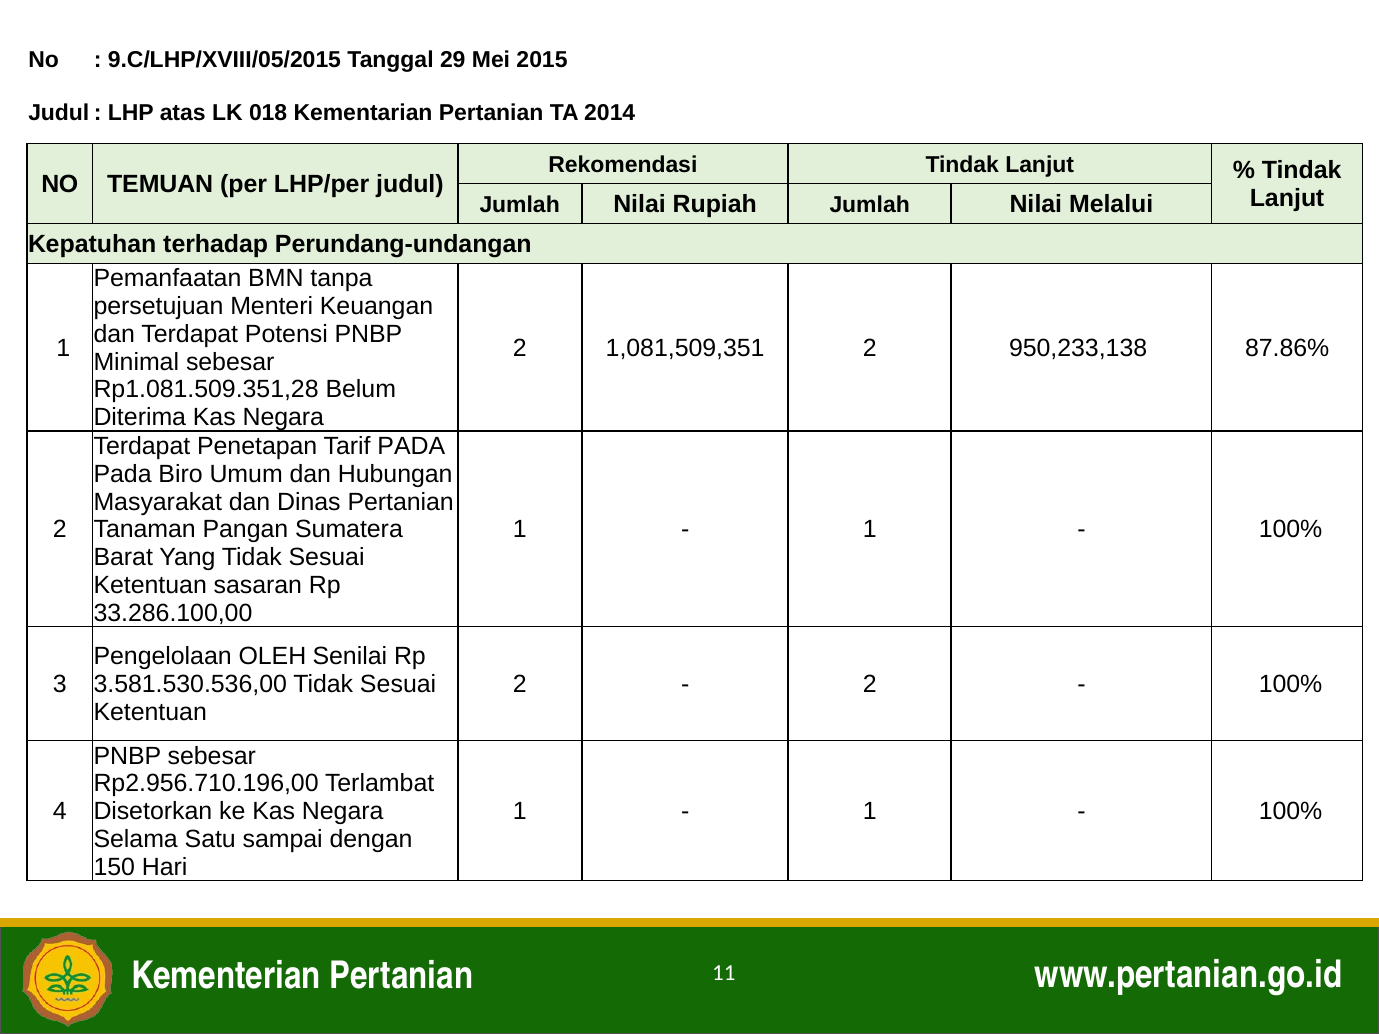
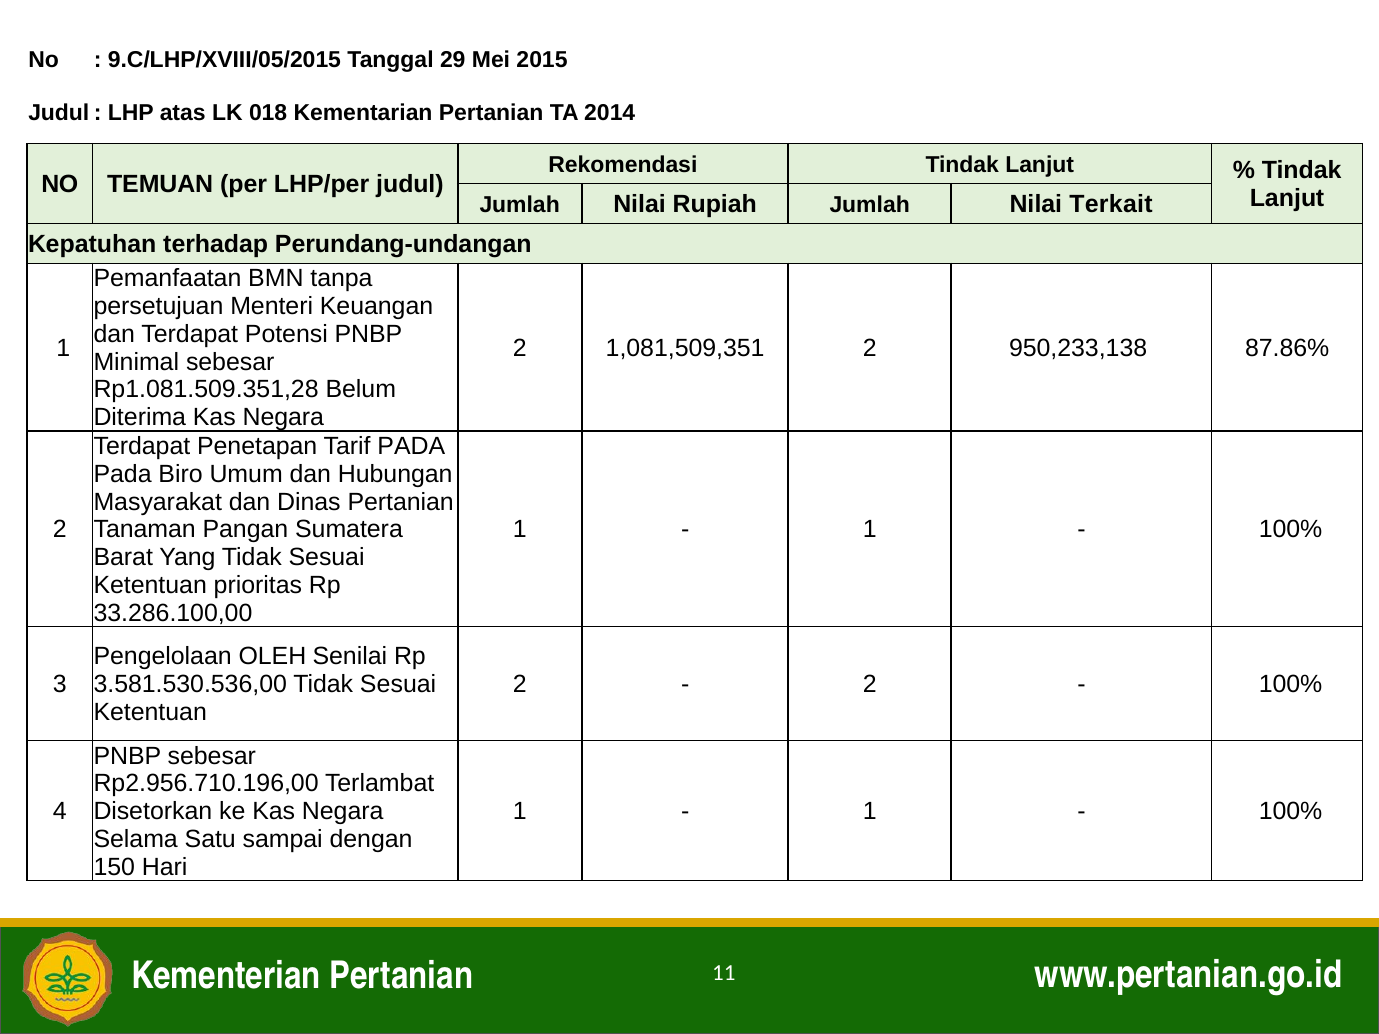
Melalui: Melalui -> Terkait
sasaran: sasaran -> prioritas
